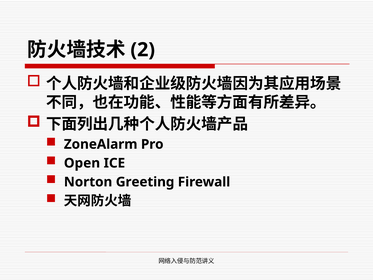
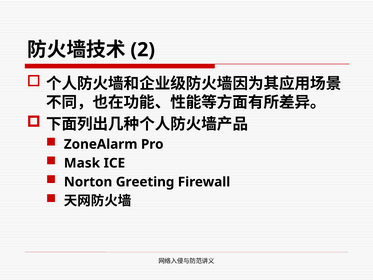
Open: Open -> Mask
